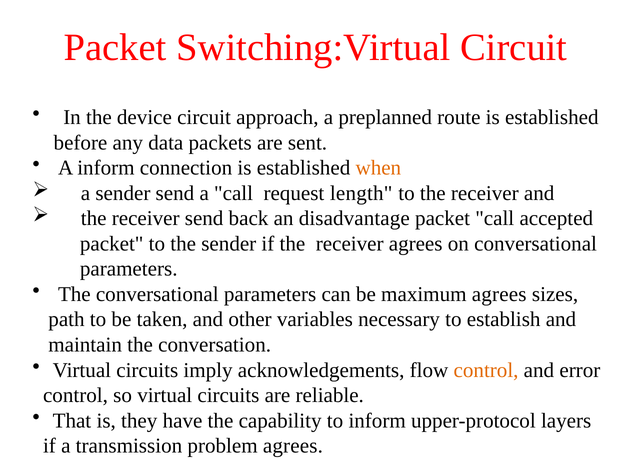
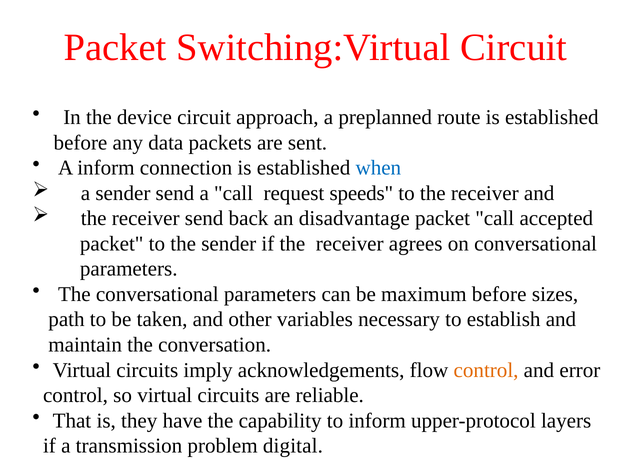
when colour: orange -> blue
length: length -> speeds
maximum agrees: agrees -> before
problem agrees: agrees -> digital
